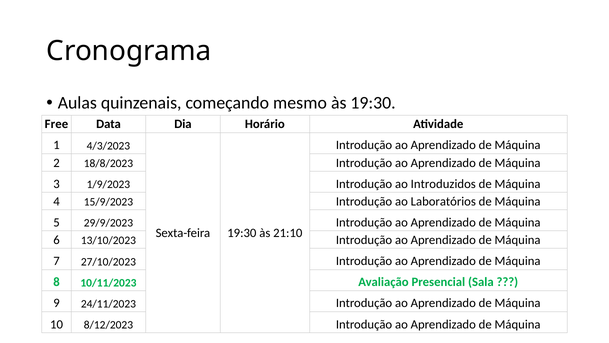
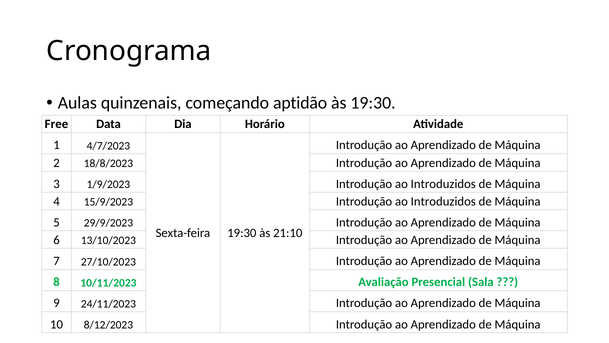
mesmo: mesmo -> aptidão
4/3/2023: 4/3/2023 -> 4/7/2023
15/9/2023 Introdução ao Laboratórios: Laboratórios -> Introduzidos
